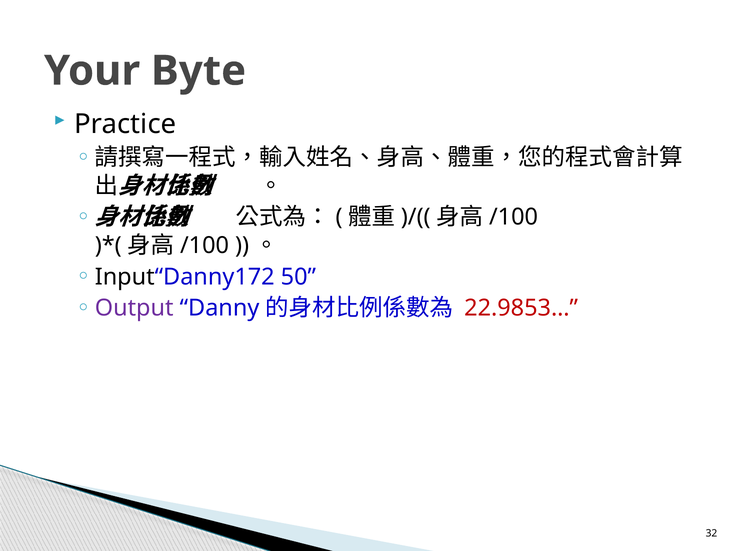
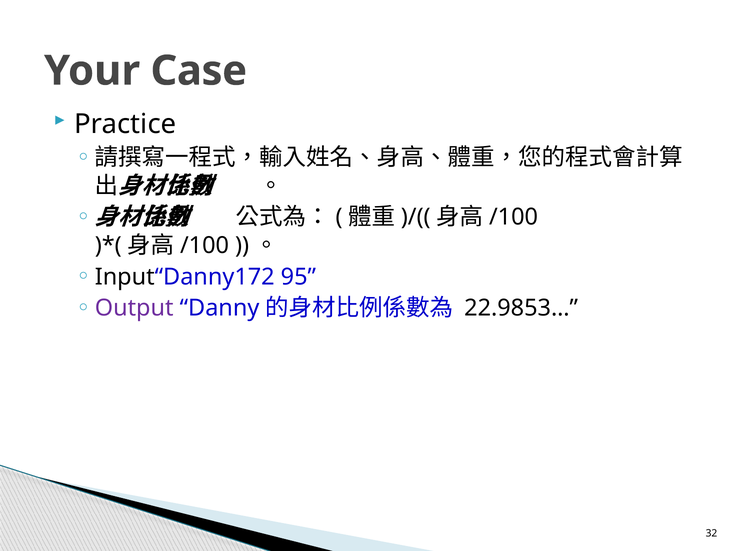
Byte: Byte -> Case
50: 50 -> 95
22.9853… colour: red -> black
